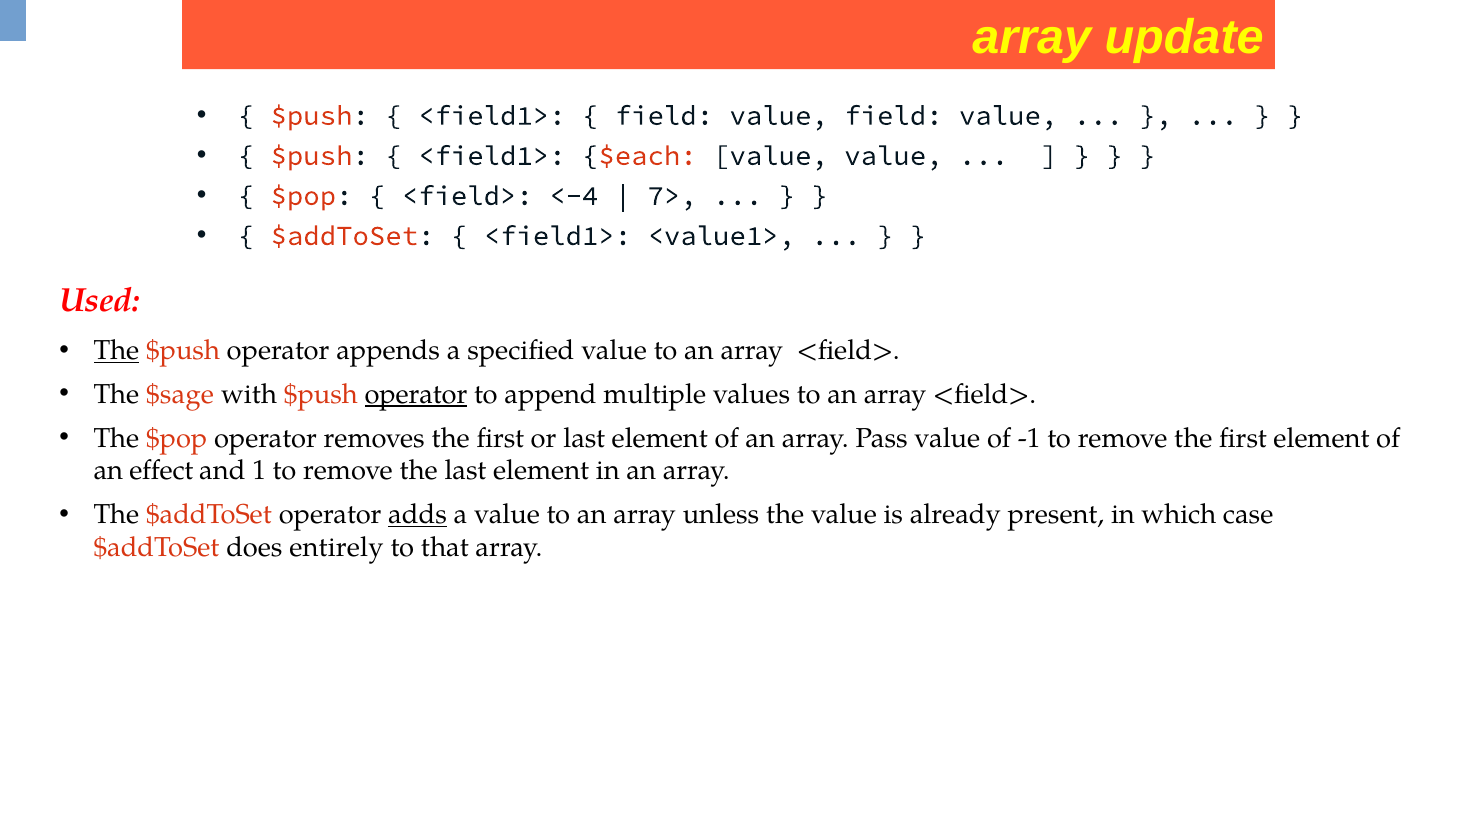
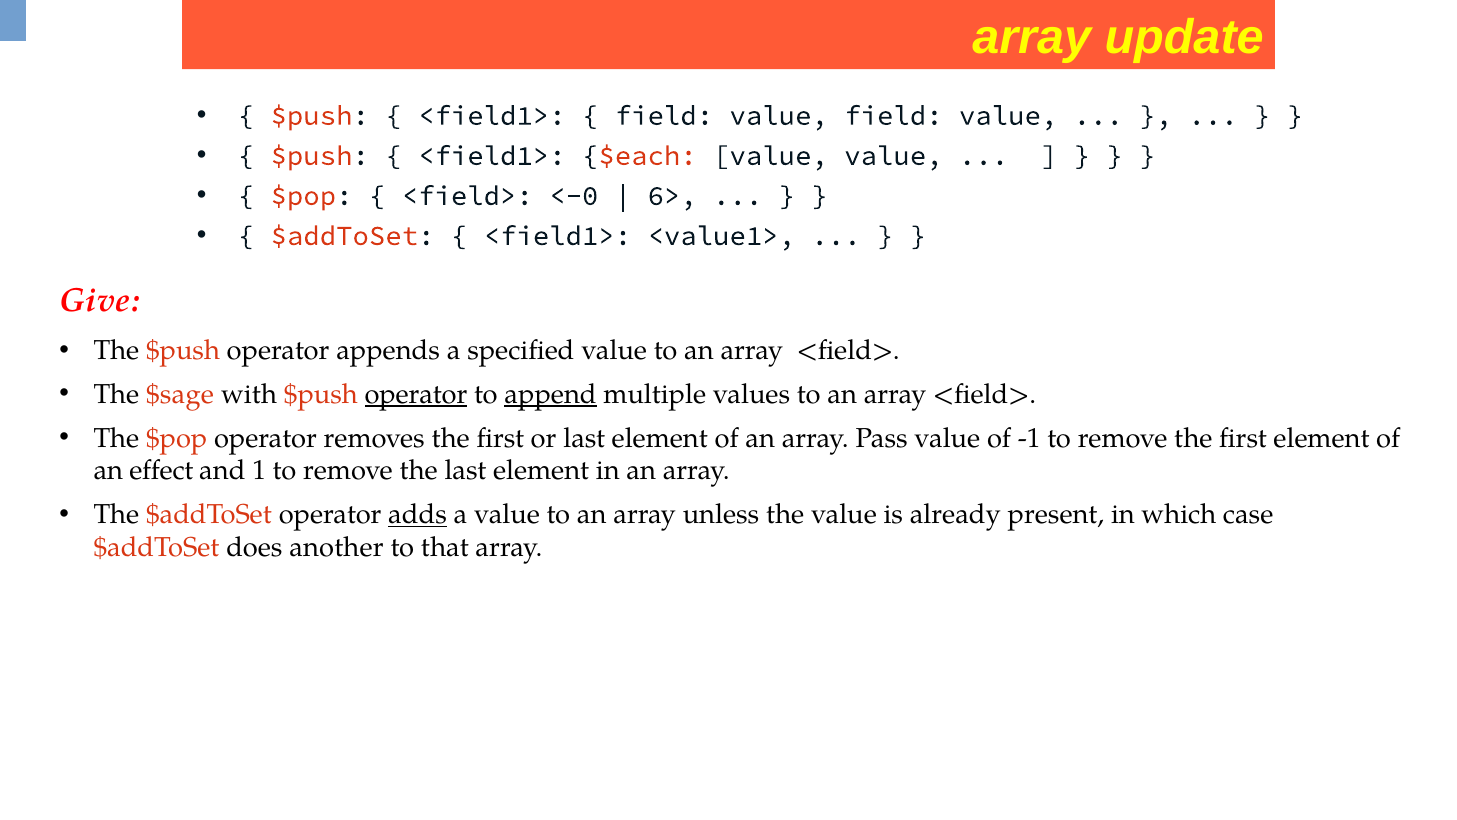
<-4: <-4 -> <-0
7>: 7> -> 6>
Used: Used -> Give
The at (116, 350) underline: present -> none
append underline: none -> present
entirely: entirely -> another
